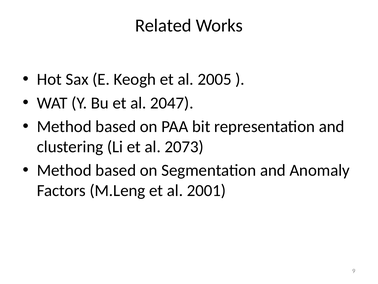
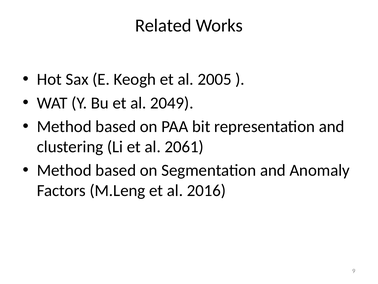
2047: 2047 -> 2049
2073: 2073 -> 2061
2001: 2001 -> 2016
